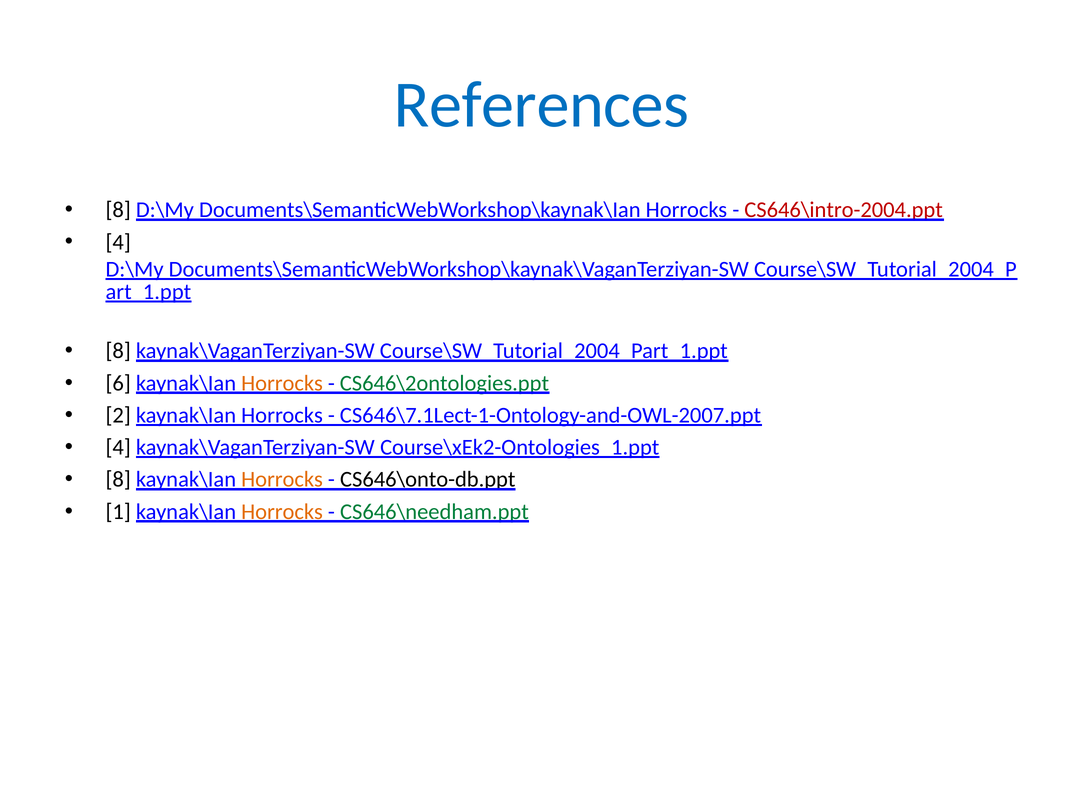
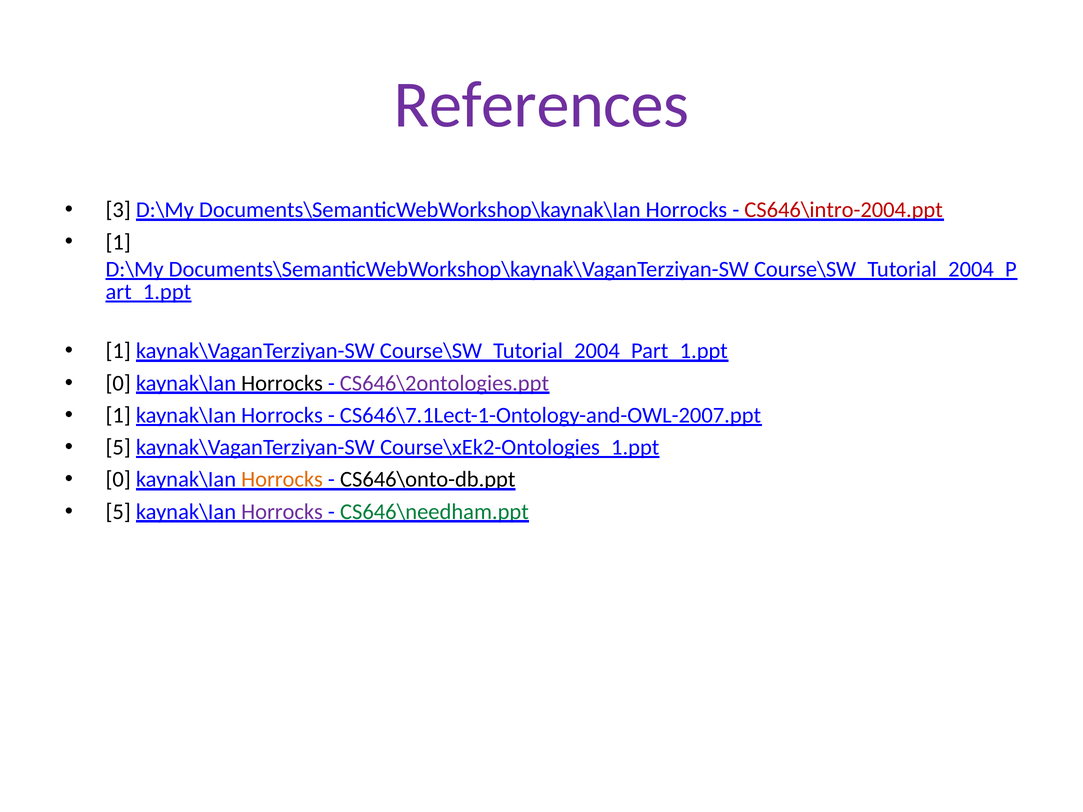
References colour: blue -> purple
8 at (118, 210): 8 -> 3
4 at (118, 242): 4 -> 1
8 at (118, 351): 8 -> 1
6 at (118, 383): 6 -> 0
Horrocks at (282, 383) colour: orange -> black
CS646\2ontologies.ppt colour: green -> purple
2 at (118, 415): 2 -> 1
4 at (118, 448): 4 -> 5
8 at (118, 480): 8 -> 0
1 at (118, 512): 1 -> 5
Horrocks at (282, 512) colour: orange -> purple
